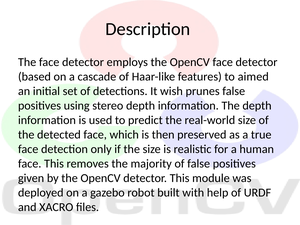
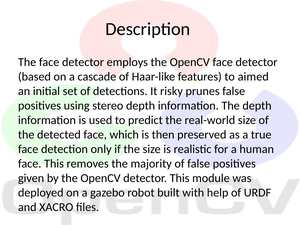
wish: wish -> risky
